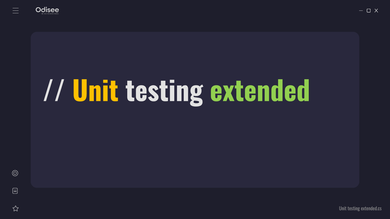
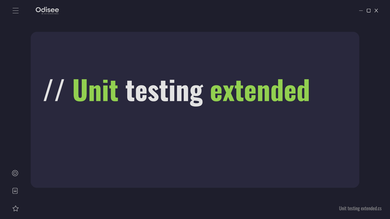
Unit at (95, 92) colour: yellow -> light green
